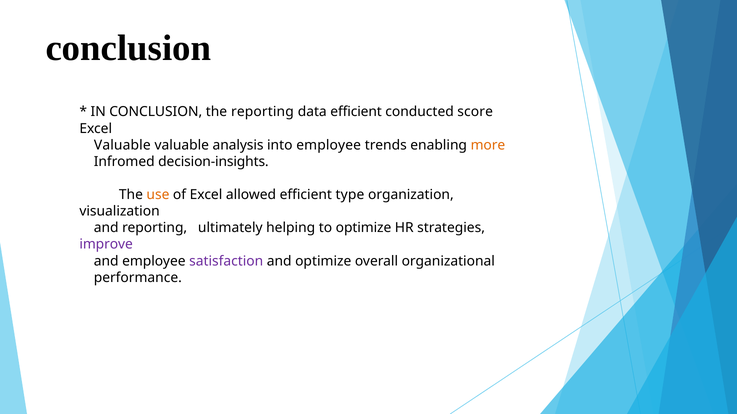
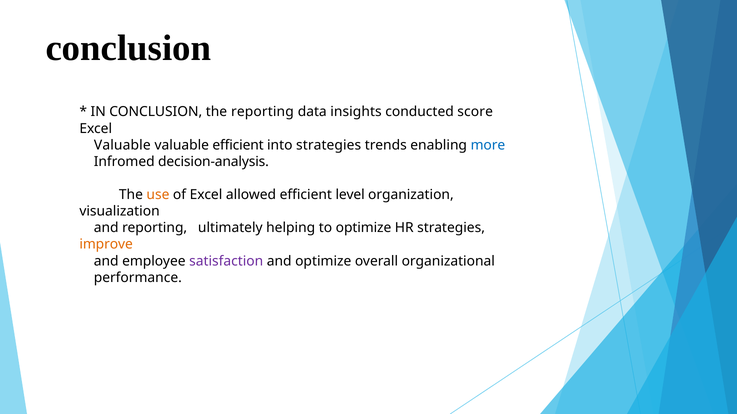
data efficient: efficient -> insights
valuable analysis: analysis -> efficient
into employee: employee -> strategies
more colour: orange -> blue
decision-insights: decision-insights -> decision-analysis
type: type -> level
improve colour: purple -> orange
